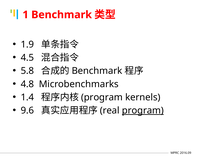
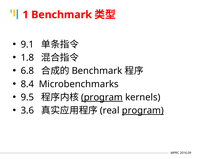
1.9: 1.9 -> 9.1
4.5: 4.5 -> 1.8
5.8: 5.8 -> 6.8
4.8: 4.8 -> 8.4
1.4: 1.4 -> 9.5
program at (102, 97) underline: none -> present
9.6: 9.6 -> 3.6
